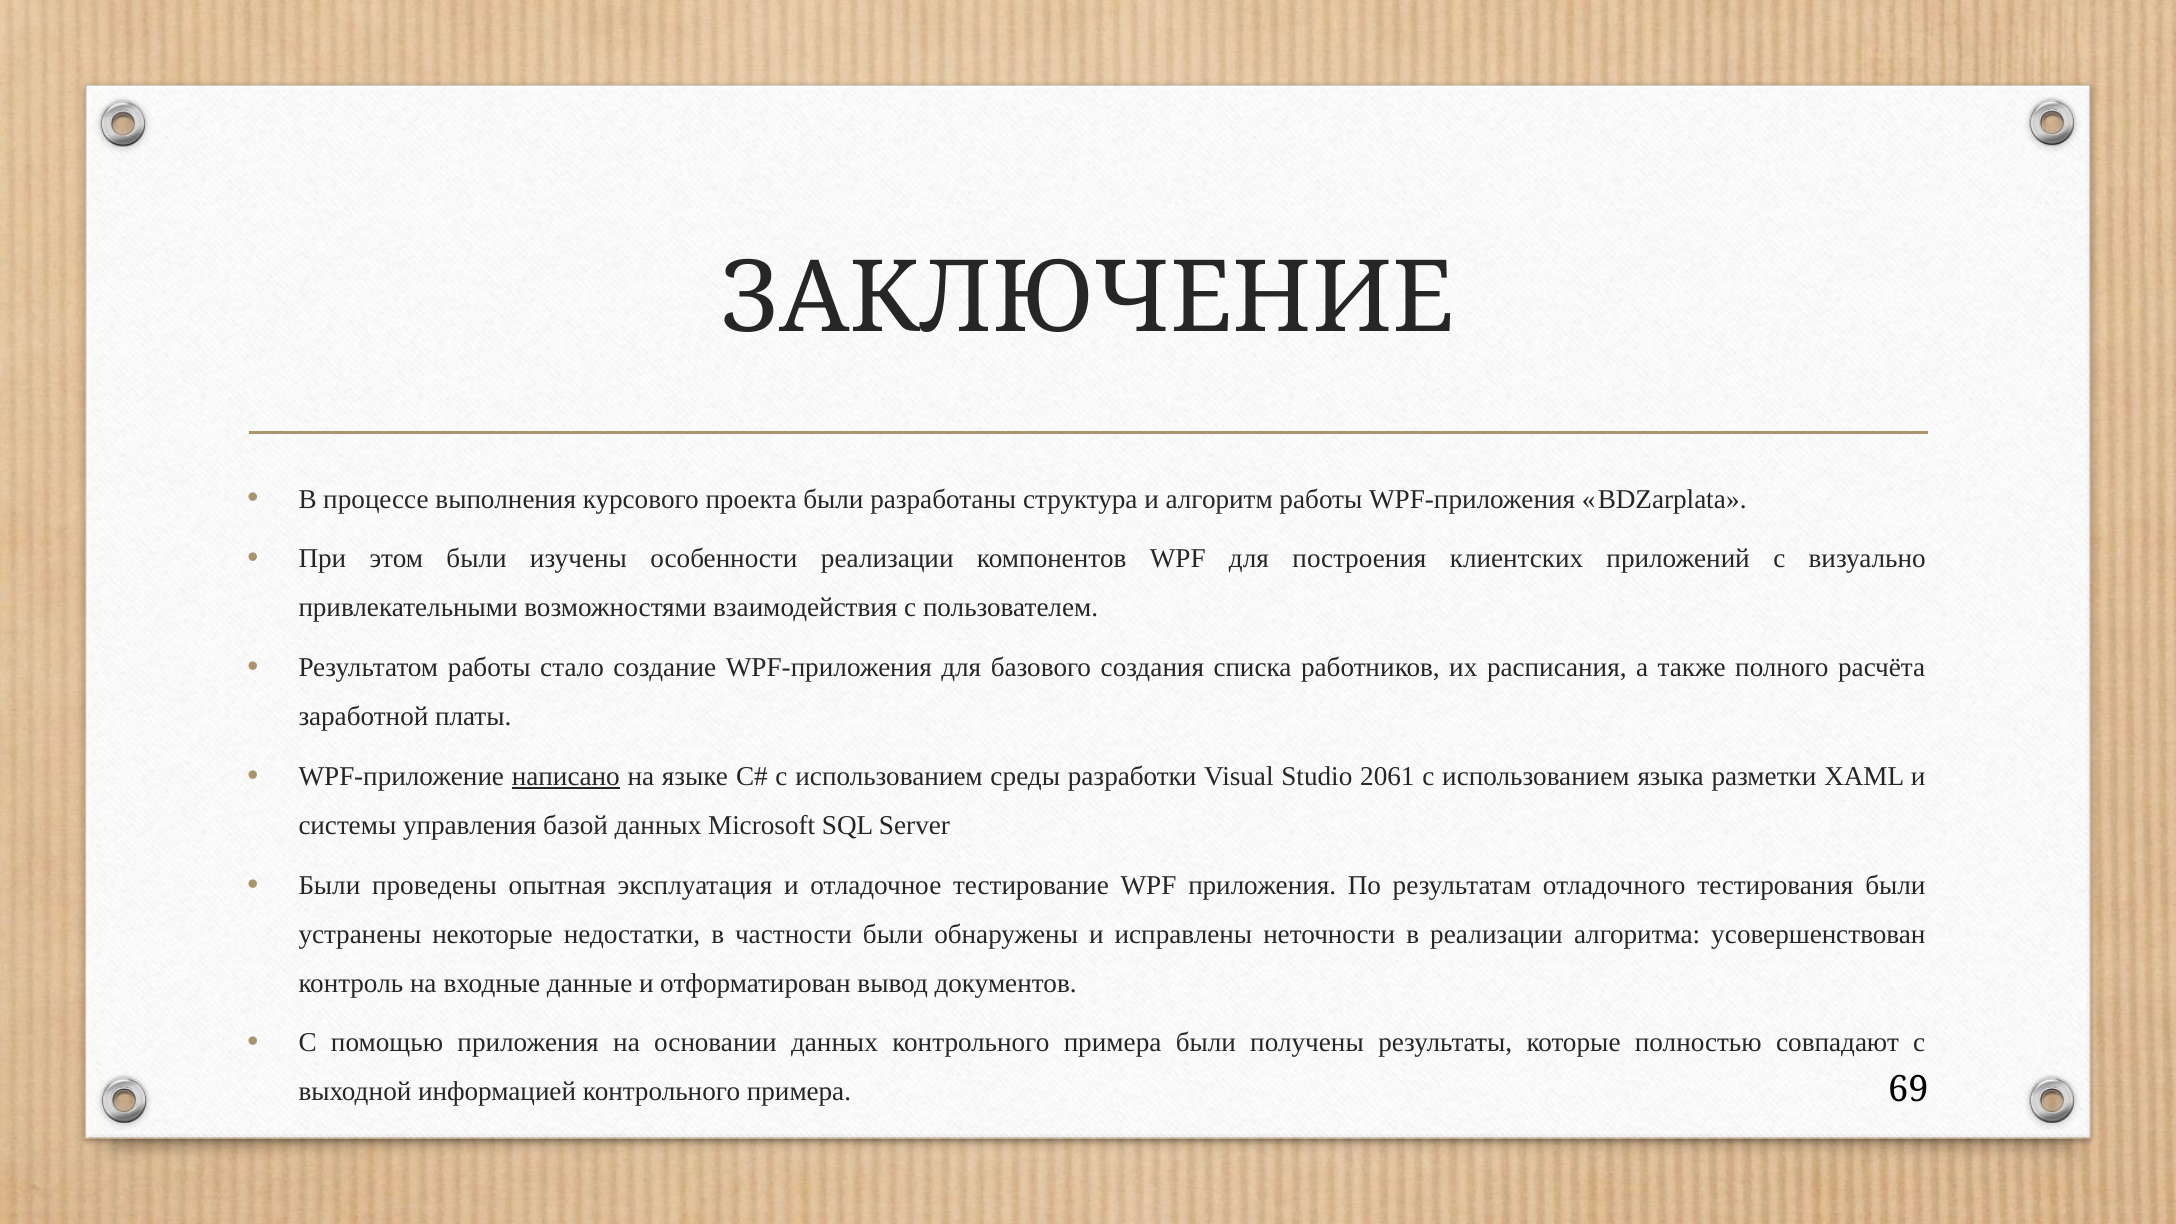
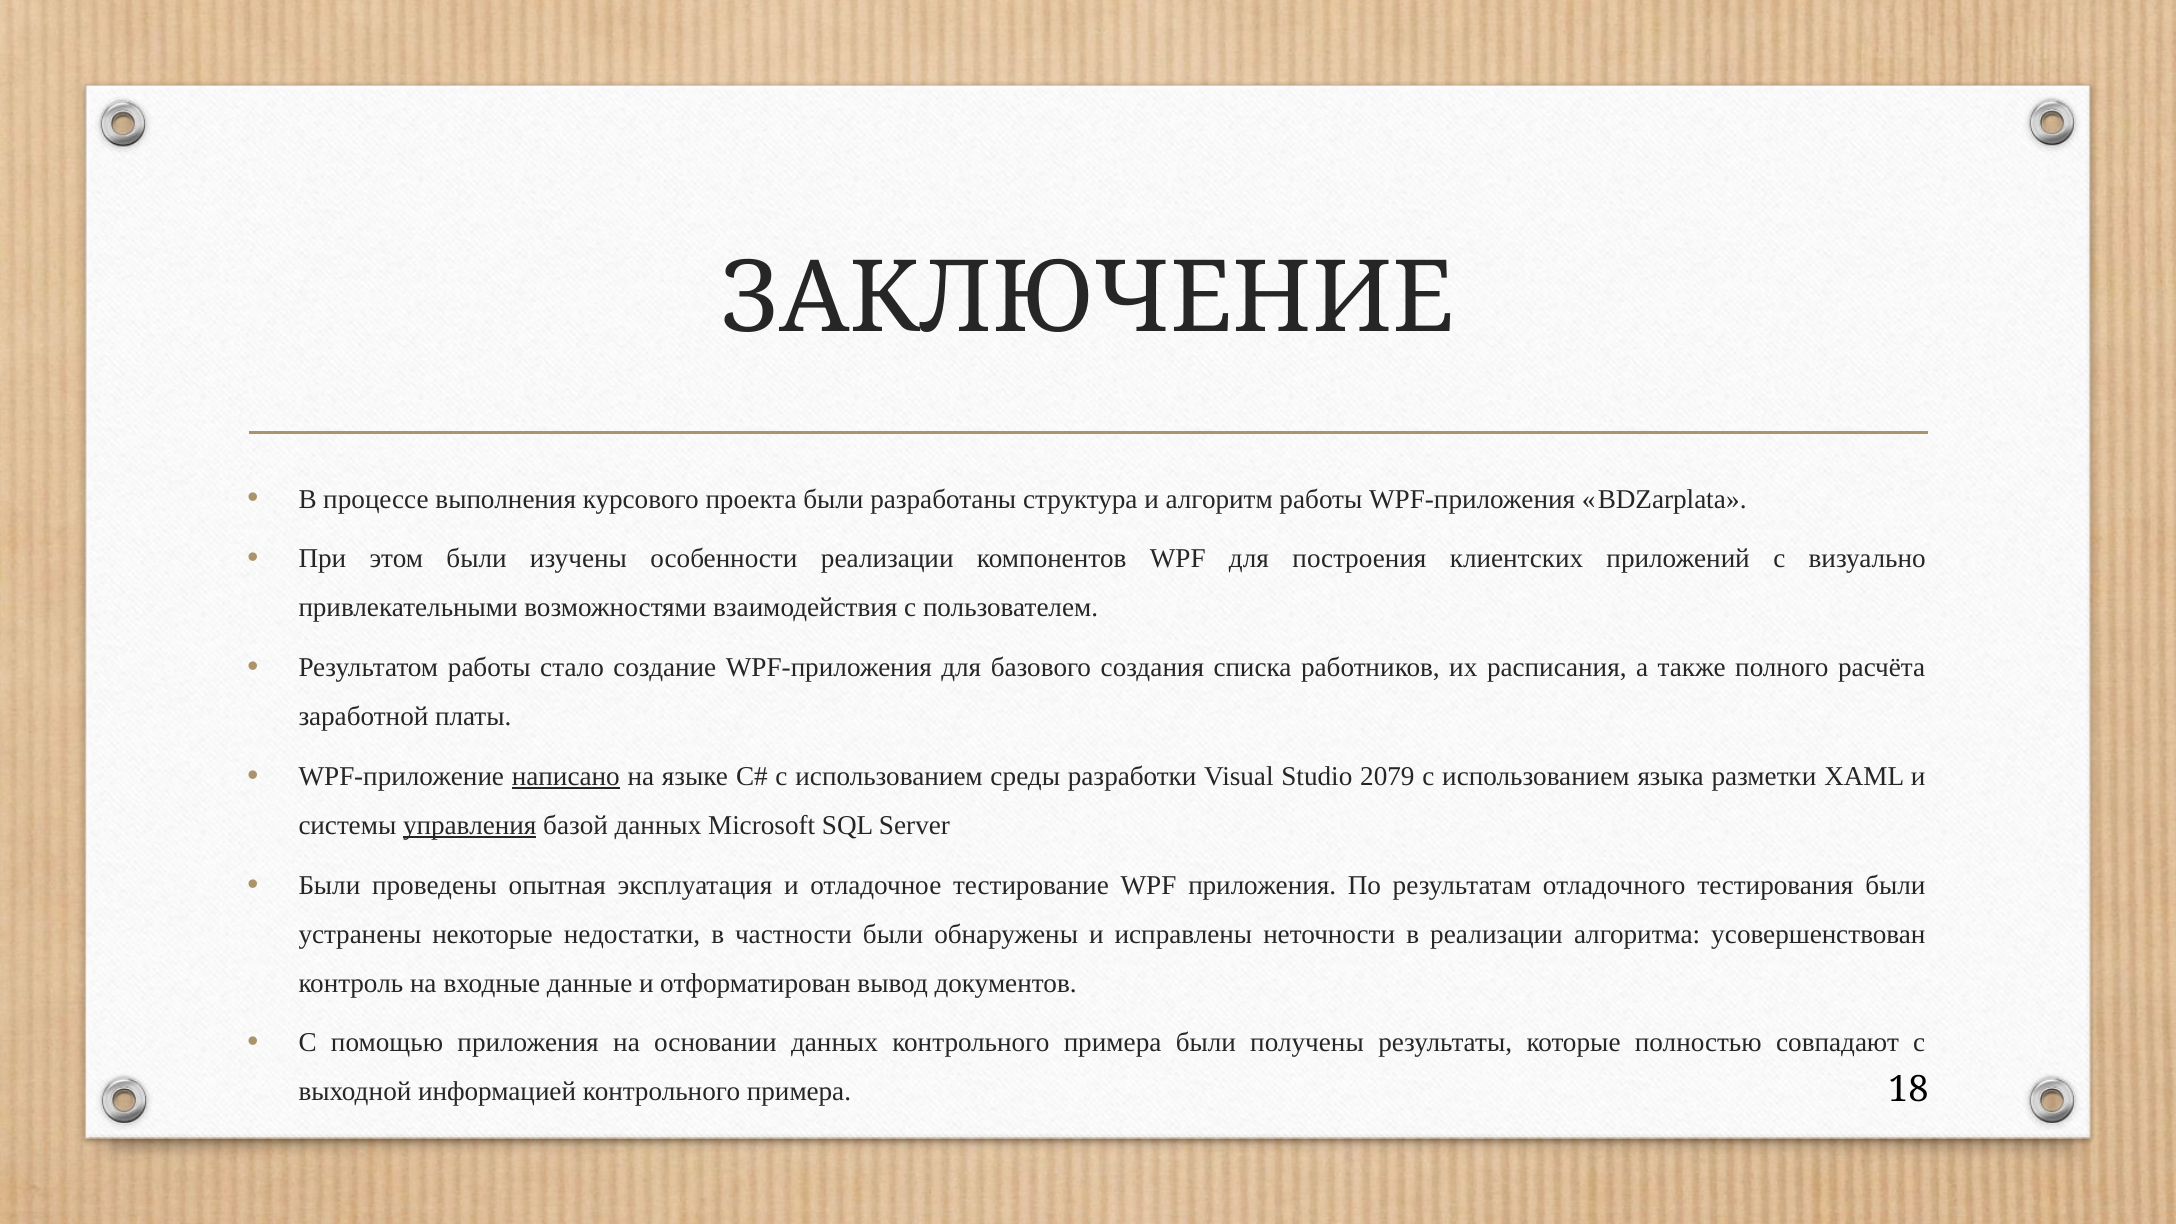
2061: 2061 -> 2079
управления underline: none -> present
69: 69 -> 18
